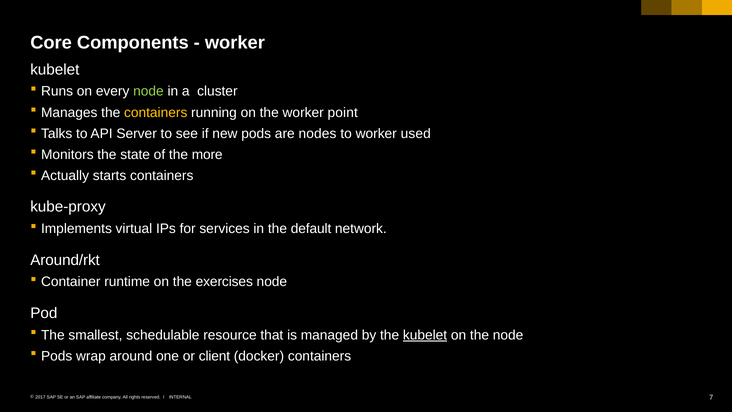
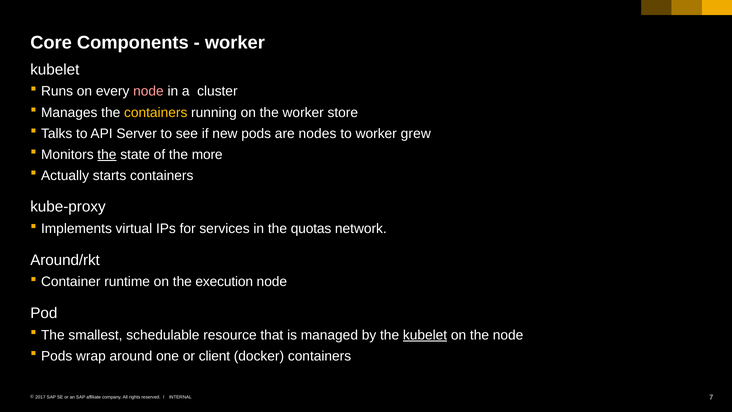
node at (148, 91) colour: light green -> pink
point: point -> store
used: used -> grew
the at (107, 154) underline: none -> present
default: default -> quotas
exercises: exercises -> execution
